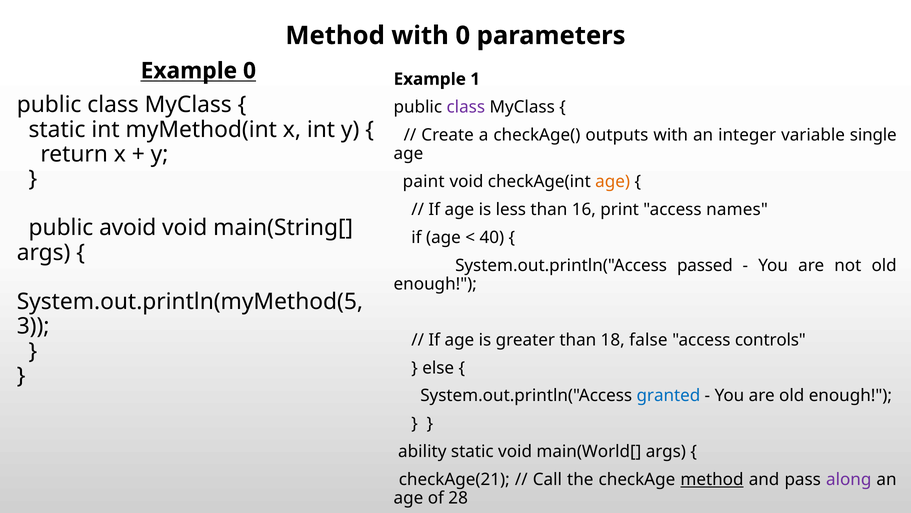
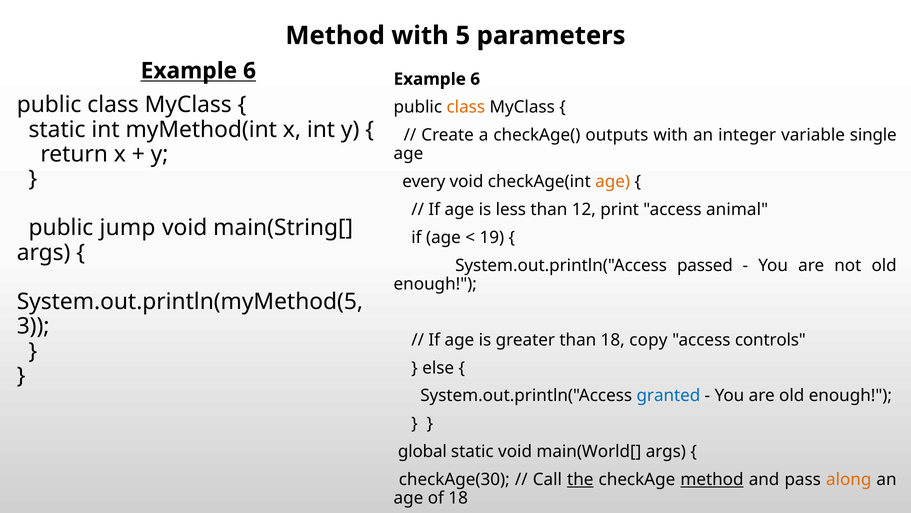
with 0: 0 -> 5
0 at (250, 71): 0 -> 6
1 at (475, 79): 1 -> 6
class at (466, 107) colour: purple -> orange
paint: paint -> every
16: 16 -> 12
names: names -> animal
avoid: avoid -> jump
40: 40 -> 19
false: false -> copy
ability: ability -> global
checkAge(21: checkAge(21 -> checkAge(30
the underline: none -> present
along colour: purple -> orange
of 28: 28 -> 18
